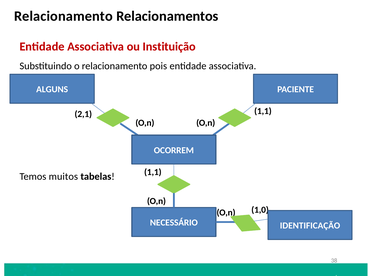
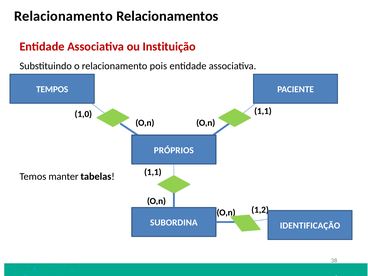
ALGUNS: ALGUNS -> TEMPOS
2,1: 2,1 -> 1,0
OCORREM: OCORREM -> PRÓPRIOS
muitos: muitos -> manter
1,0: 1,0 -> 1,2
NECESSÁRIO: NECESSÁRIO -> SUBORDINA
